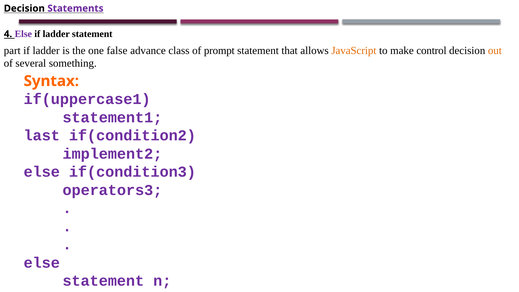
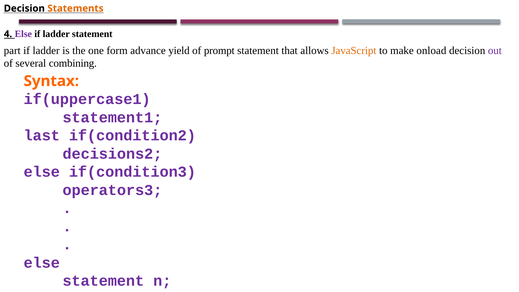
Statements colour: purple -> orange
false: false -> form
class: class -> yield
control: control -> onload
out colour: orange -> purple
something: something -> combining
implement2: implement2 -> decisions2
